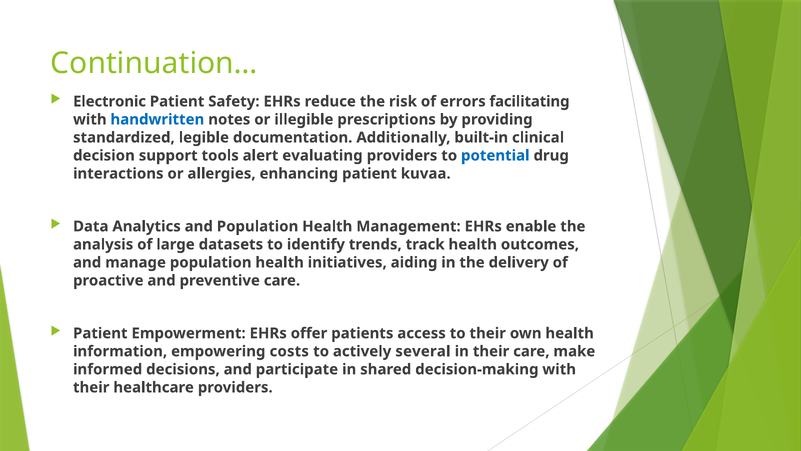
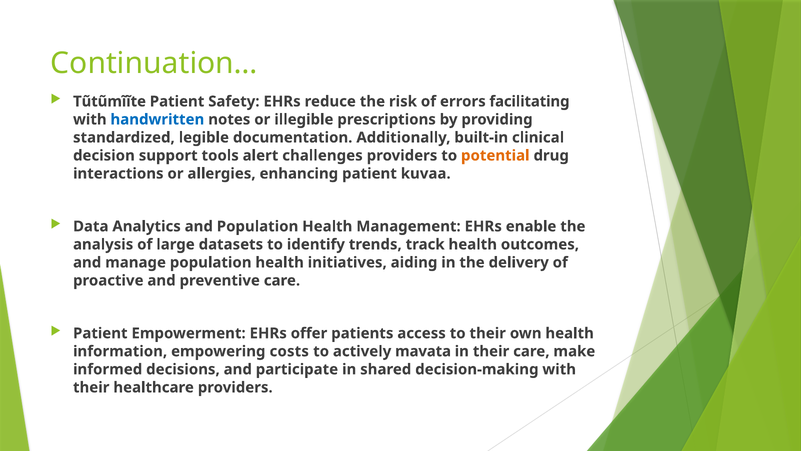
Electronic: Electronic -> Tũtũmĩĩte
evaluating: evaluating -> challenges
potential colour: blue -> orange
several: several -> mavata
